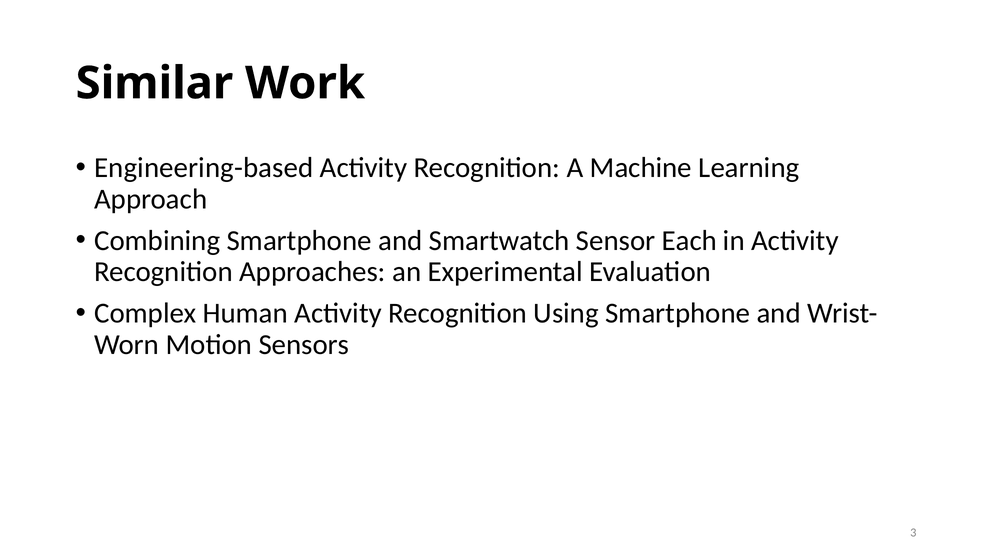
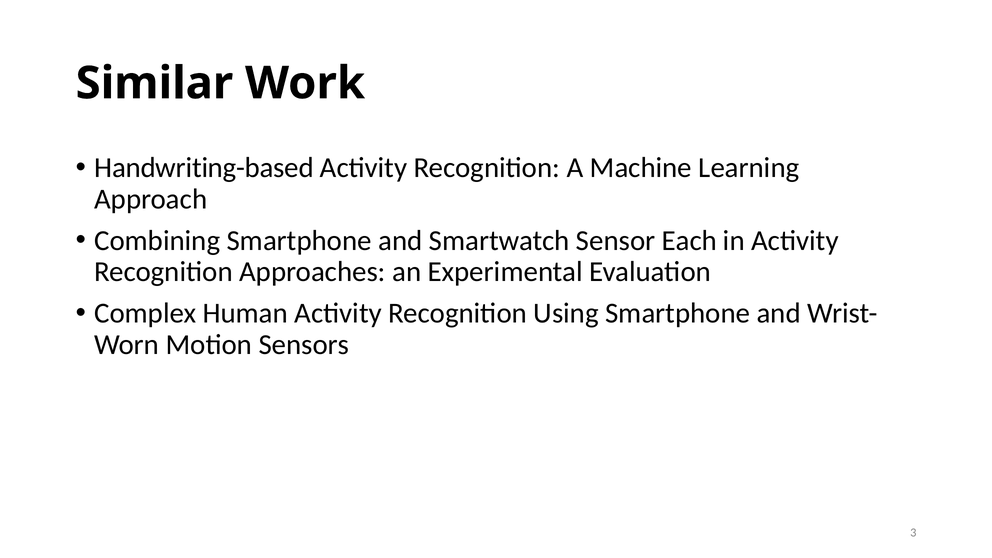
Engineering-based: Engineering-based -> Handwriting-based
